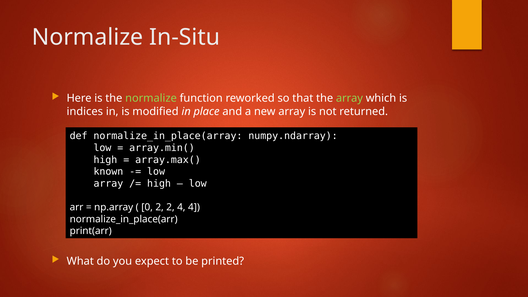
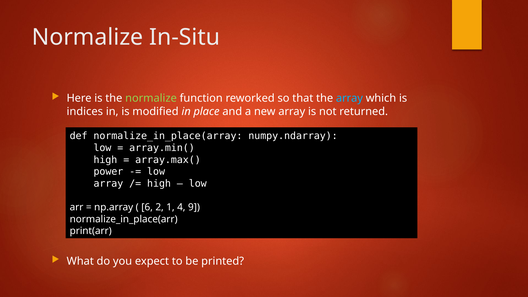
array at (349, 98) colour: light green -> light blue
known: known -> power
0: 0 -> 6
2 2: 2 -> 1
4 4: 4 -> 9
